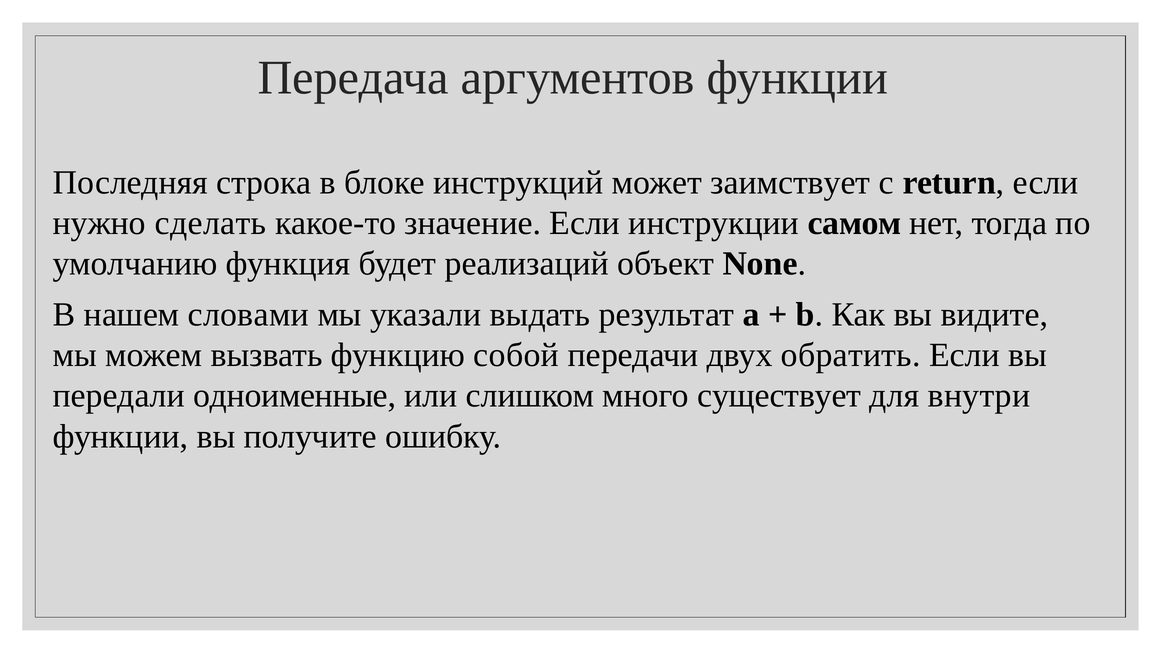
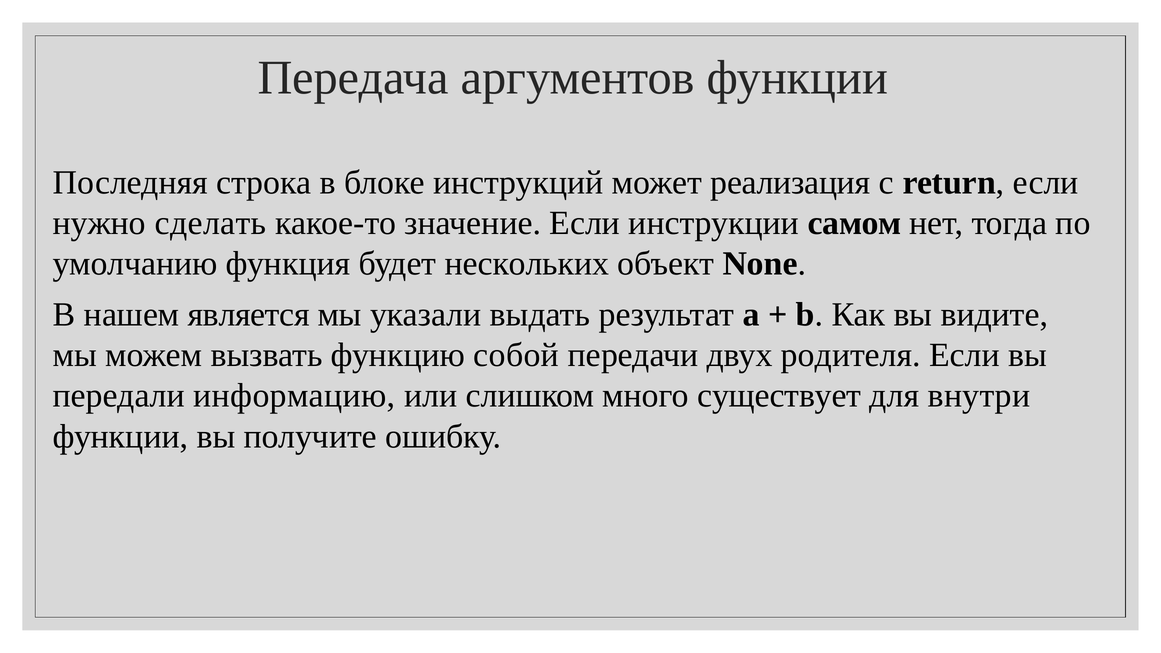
заимствует: заимствует -> реализация
реализаций: реализаций -> нескольких
словами: словами -> является
обратить: обратить -> родителя
одноименные: одноименные -> информацию
